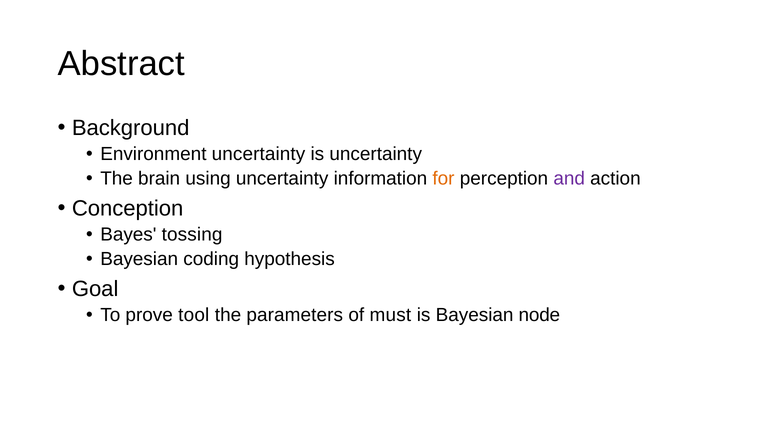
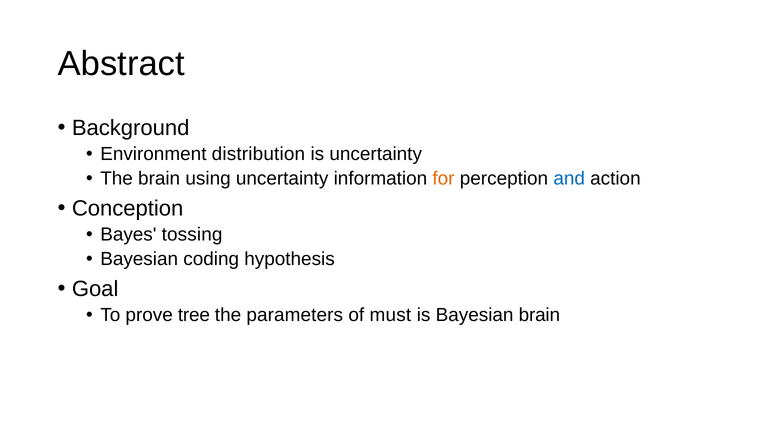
Environment uncertainty: uncertainty -> distribution
and colour: purple -> blue
tool: tool -> tree
Bayesian node: node -> brain
